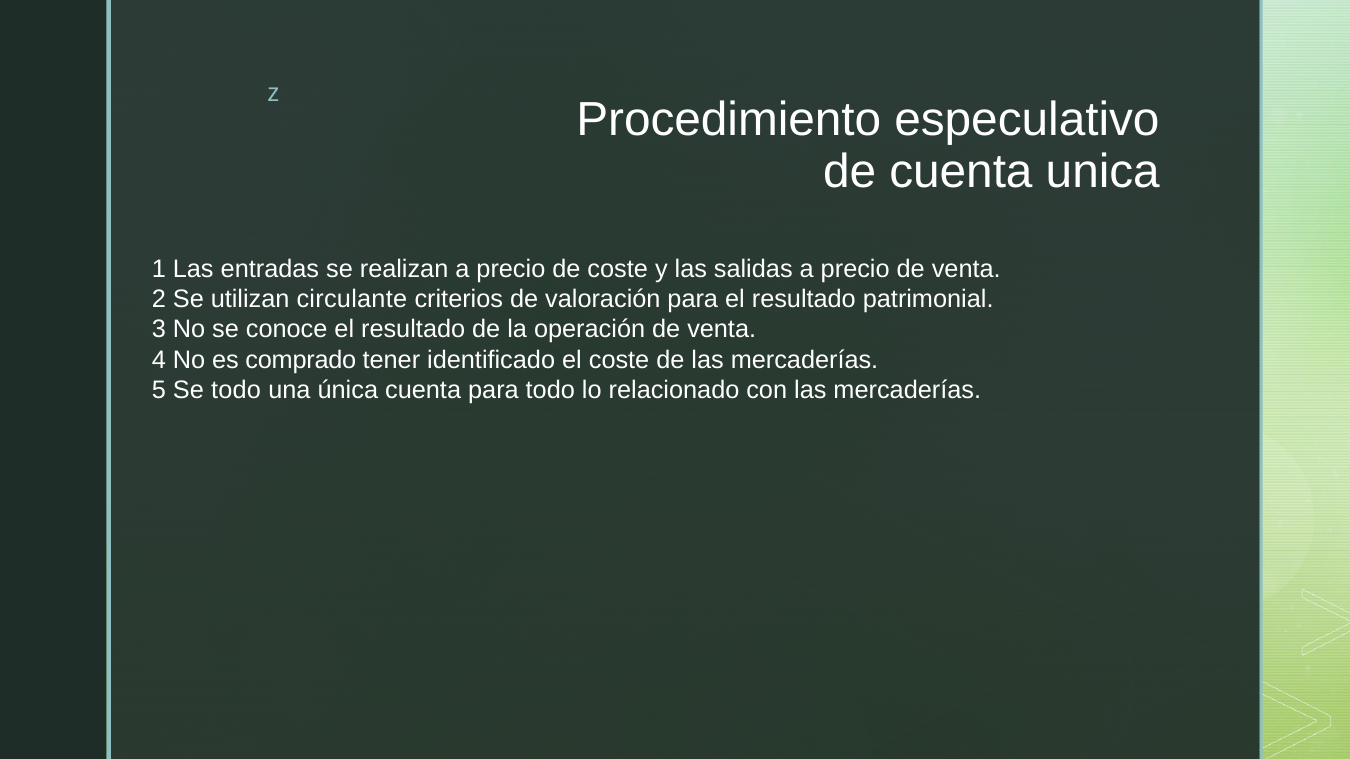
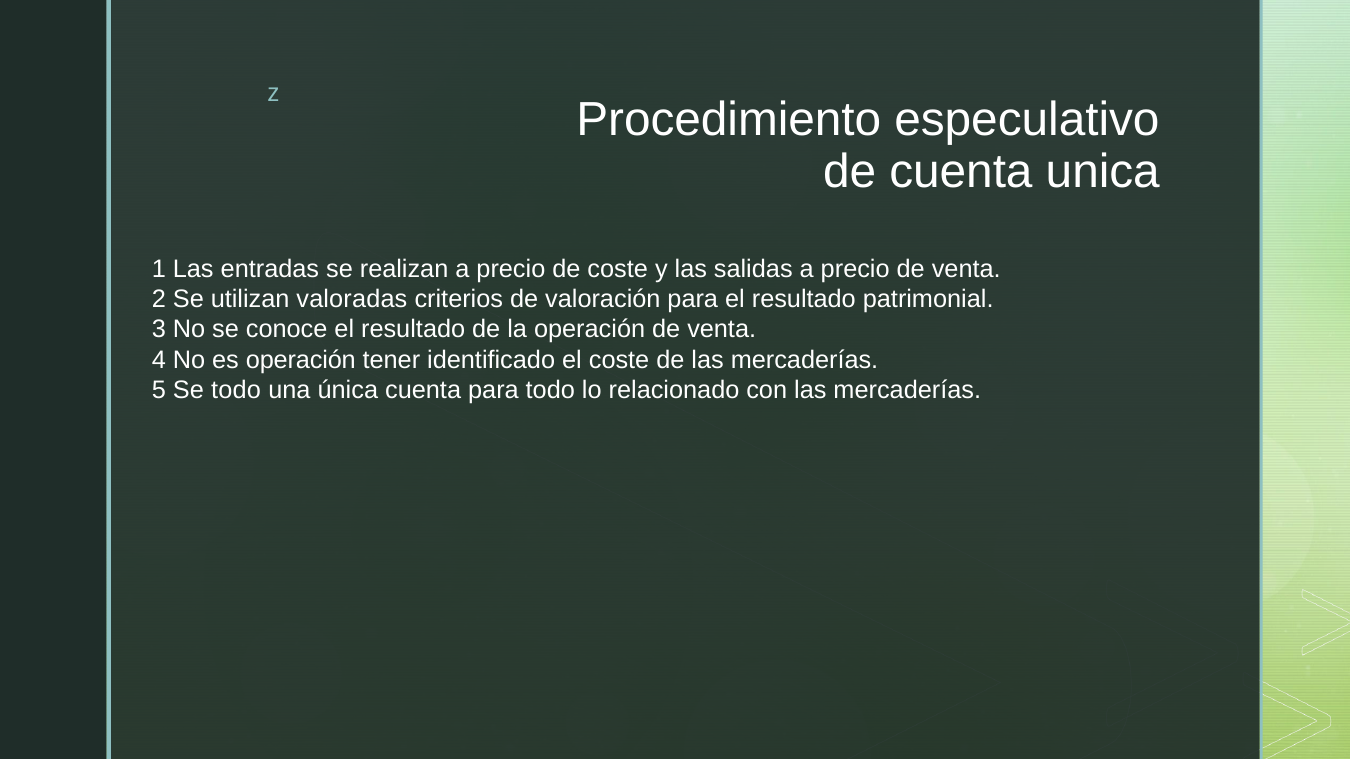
circulante: circulante -> valoradas
es comprado: comprado -> operación
